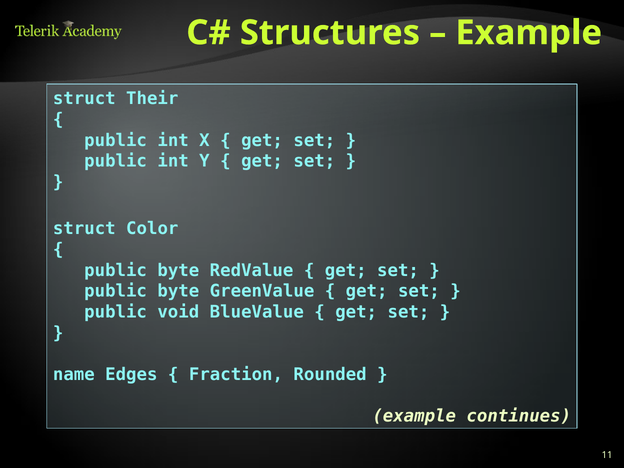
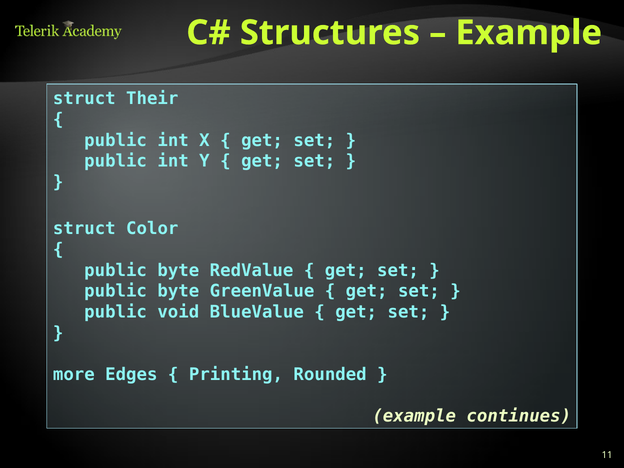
name: name -> more
Fraction: Fraction -> Printing
